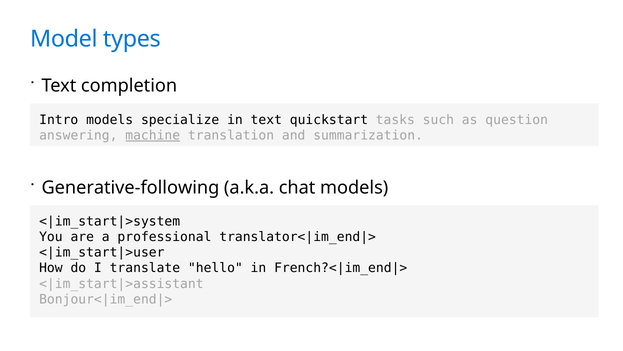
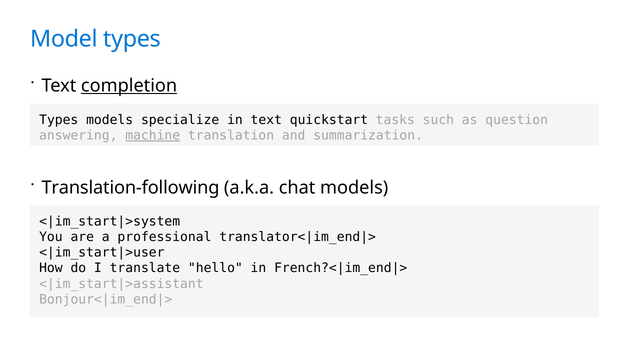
completion underline: none -> present
Intro at (59, 120): Intro -> Types
Generative-following: Generative-following -> Translation-following
